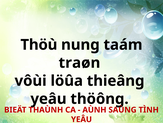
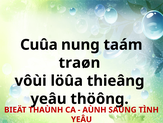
Thöù: Thöù -> Cuûa
